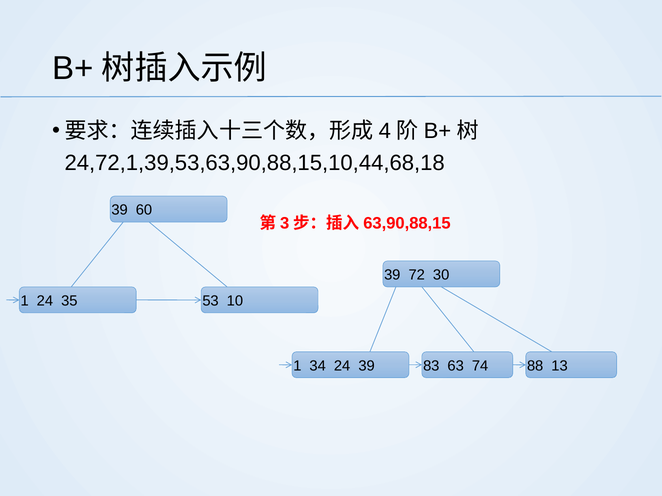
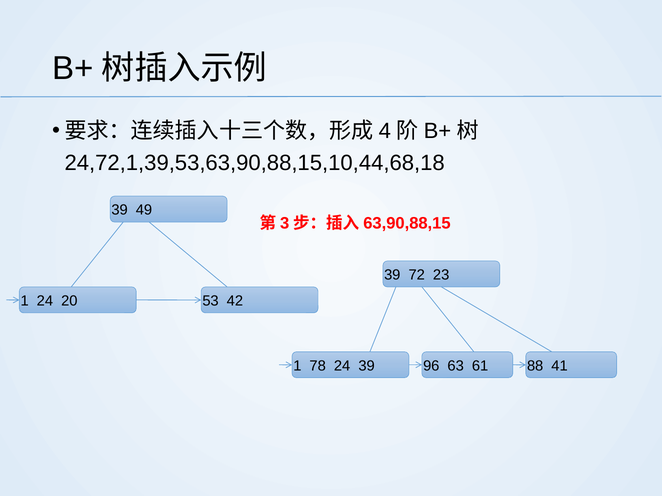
60: 60 -> 49
30: 30 -> 23
35: 35 -> 20
10: 10 -> 42
34: 34 -> 78
83: 83 -> 96
74: 74 -> 61
13: 13 -> 41
